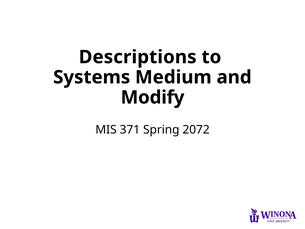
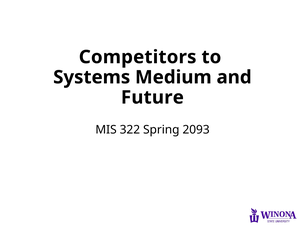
Descriptions: Descriptions -> Competitors
Modify: Modify -> Future
371: 371 -> 322
2072: 2072 -> 2093
